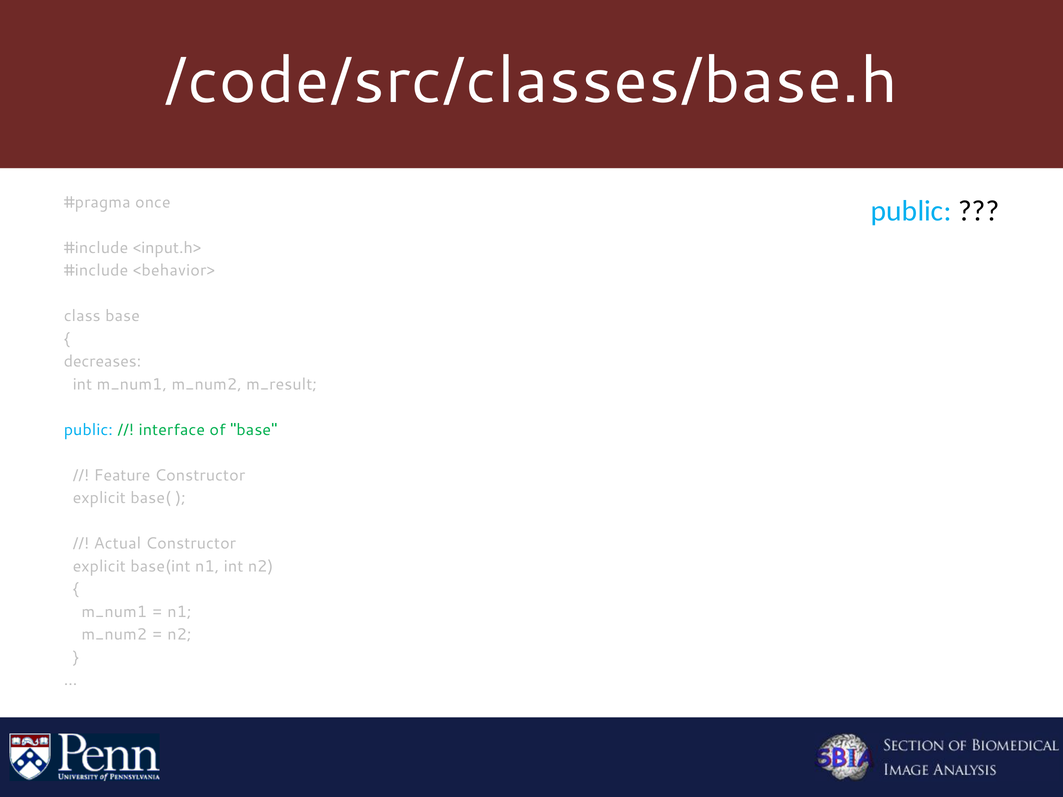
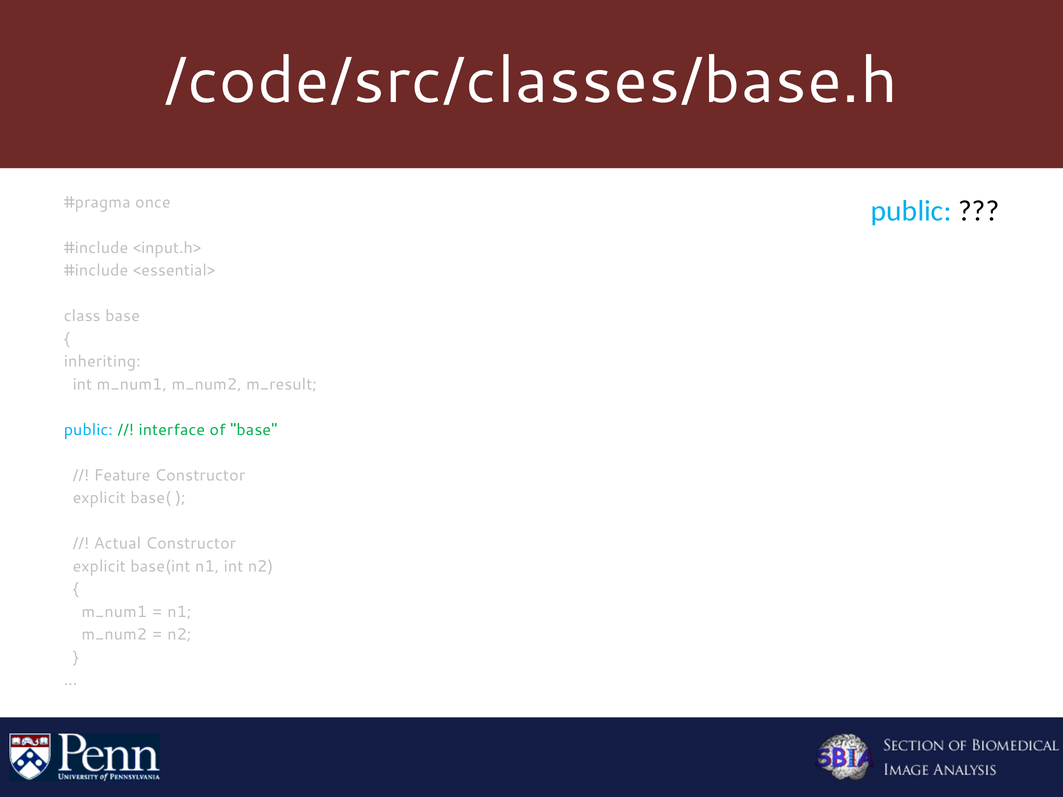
<behavior>: <behavior> -> <essential>
decreases: decreases -> inheriting
